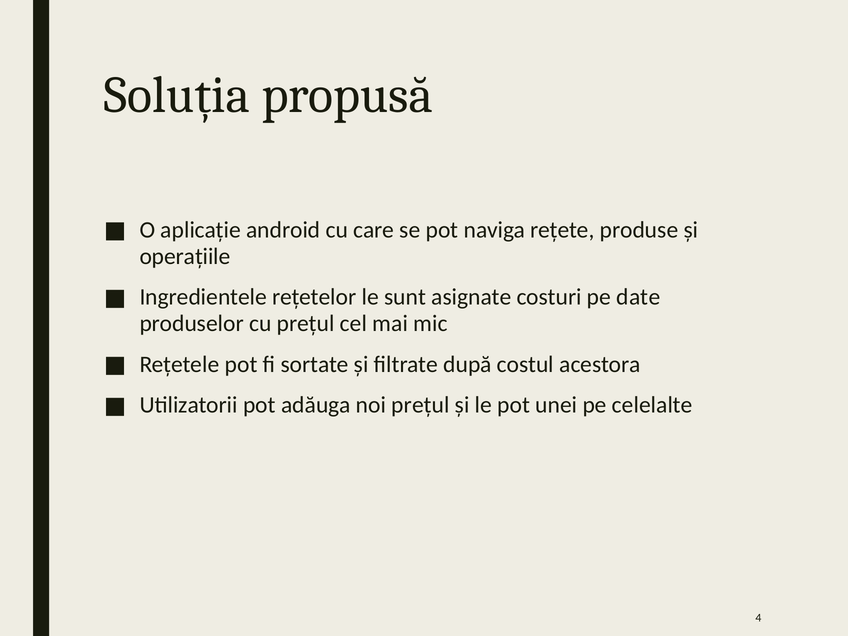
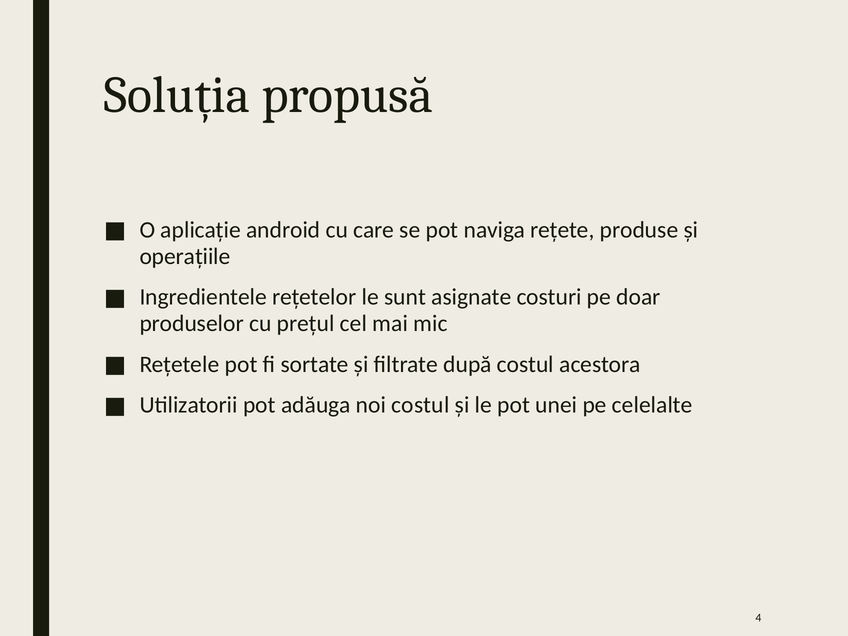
date: date -> doar
noi prețul: prețul -> costul
